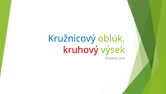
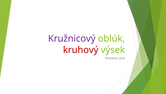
Kružnicový colour: blue -> purple
